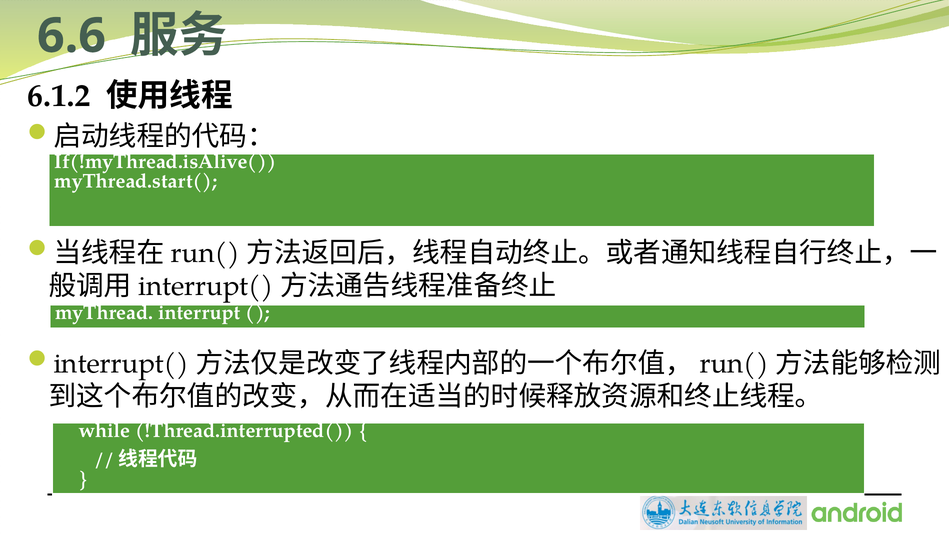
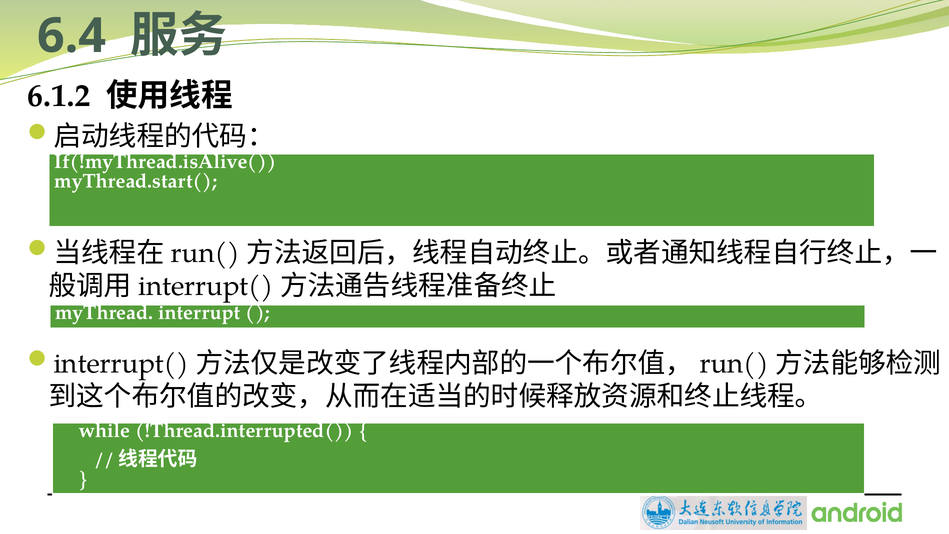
6.6: 6.6 -> 6.4
